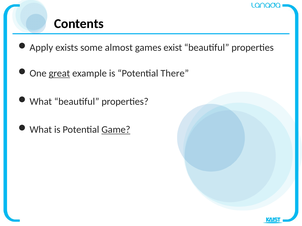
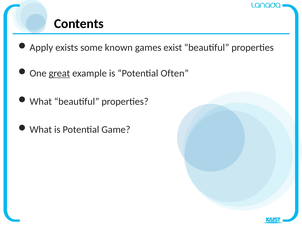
almost: almost -> known
There: There -> Often
Game underline: present -> none
